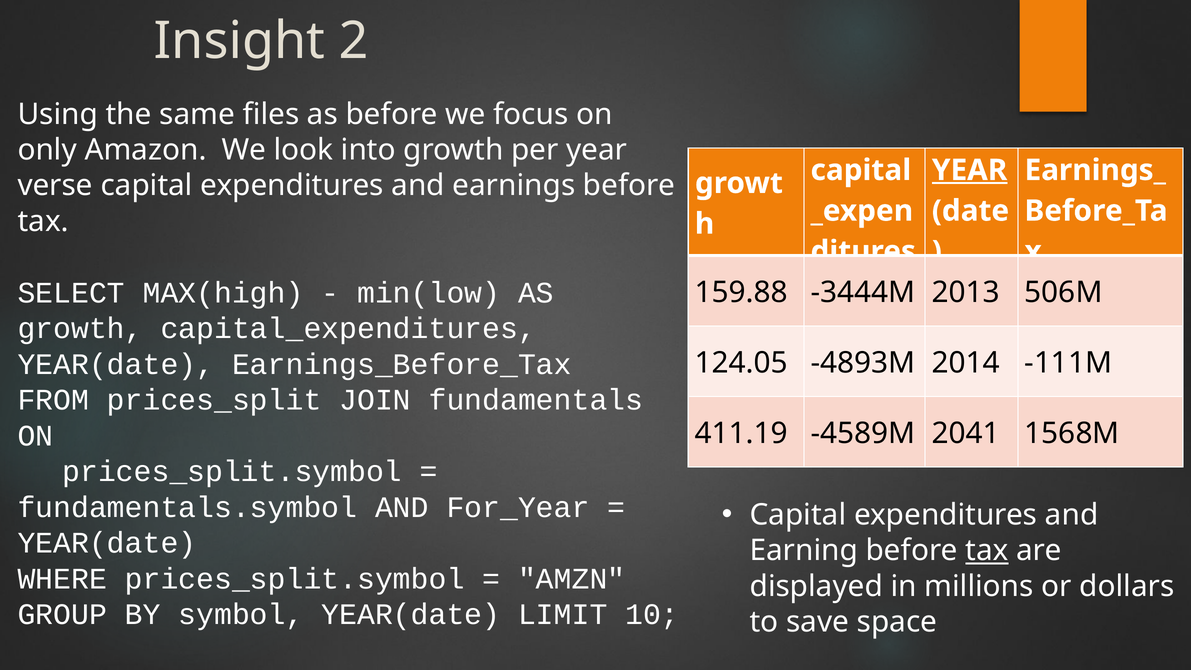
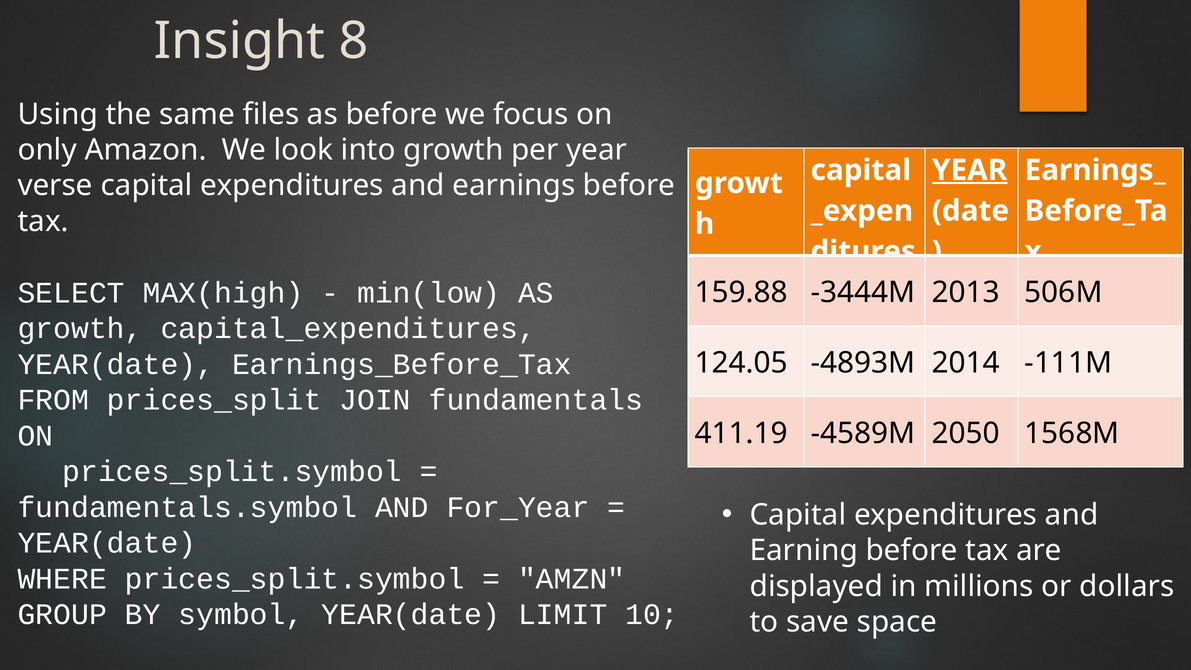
2: 2 -> 8
2041: 2041 -> 2050
tax at (987, 551) underline: present -> none
